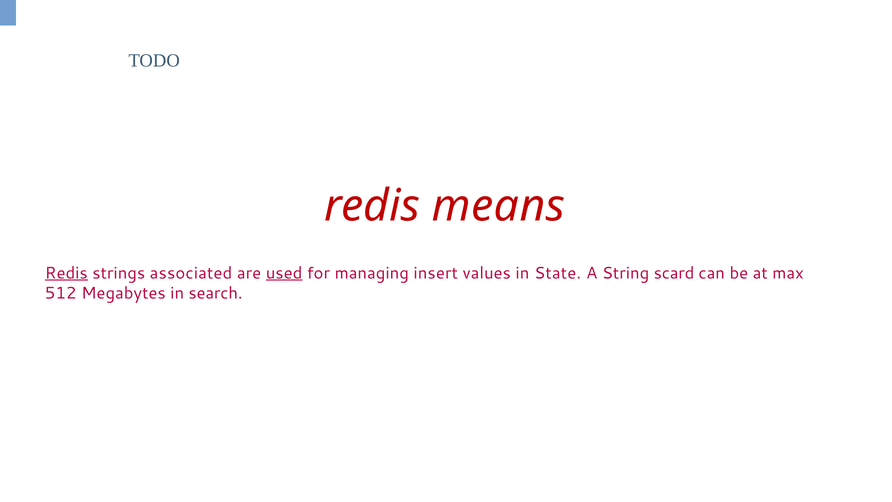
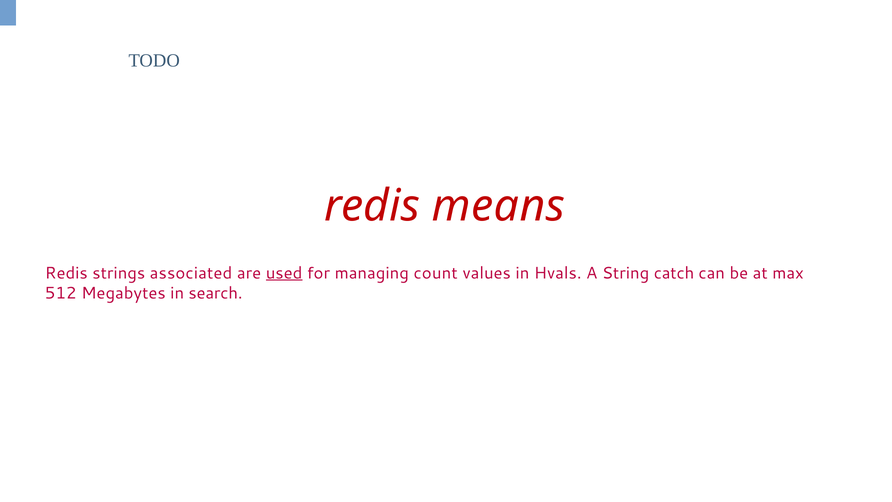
Redis at (66, 273) underline: present -> none
insert: insert -> count
State: State -> Hvals
scard: scard -> catch
